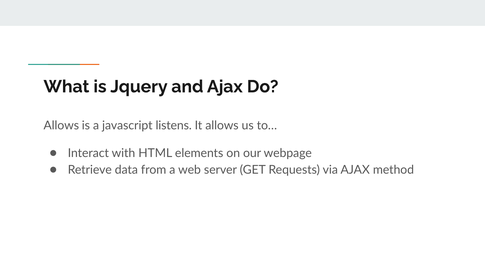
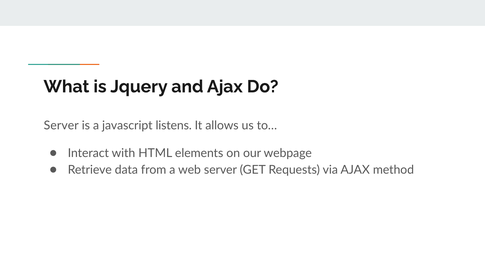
Allows at (61, 125): Allows -> Server
